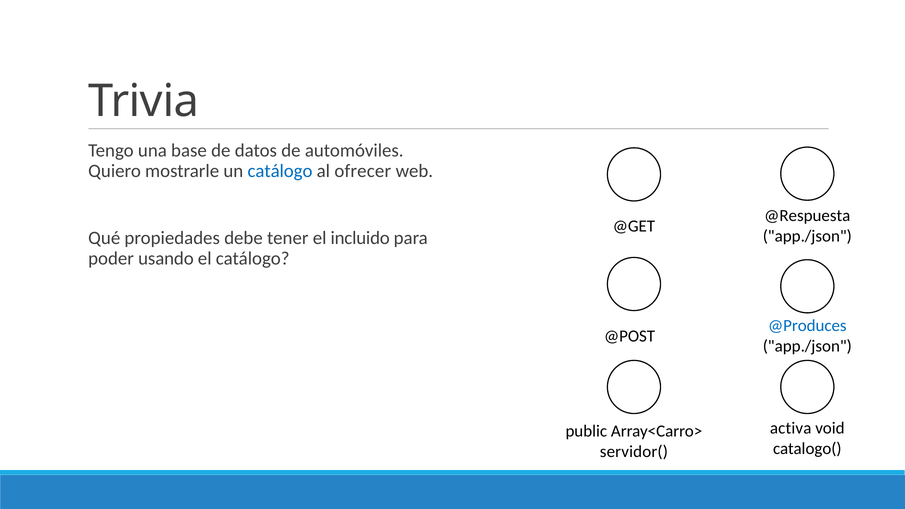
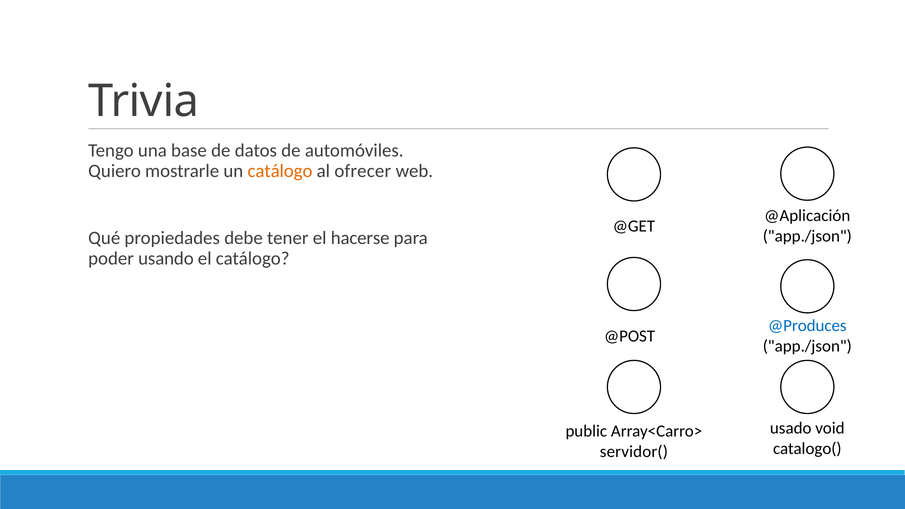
catálogo at (280, 171) colour: blue -> orange
@Respuesta: @Respuesta -> @Aplicación
incluido: incluido -> hacerse
activa: activa -> usado
